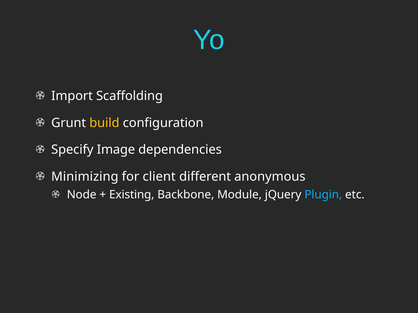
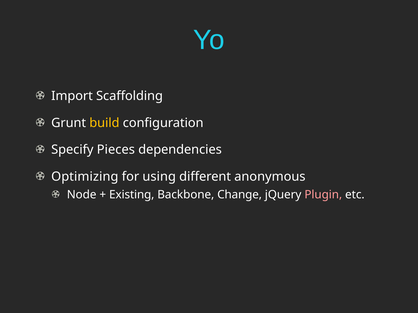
Image: Image -> Pieces
Minimizing: Minimizing -> Optimizing
client: client -> using
Module: Module -> Change
Plugin colour: light blue -> pink
